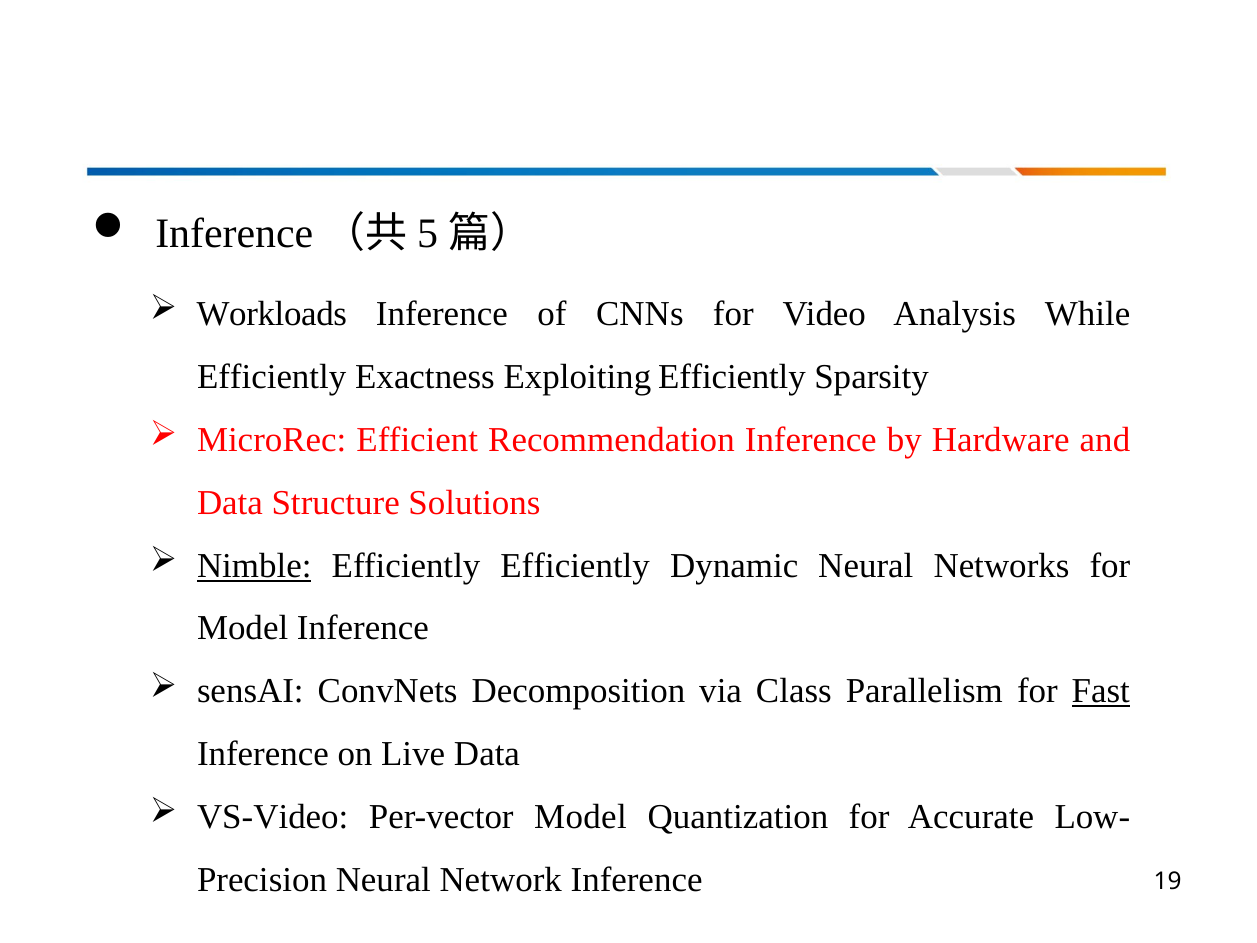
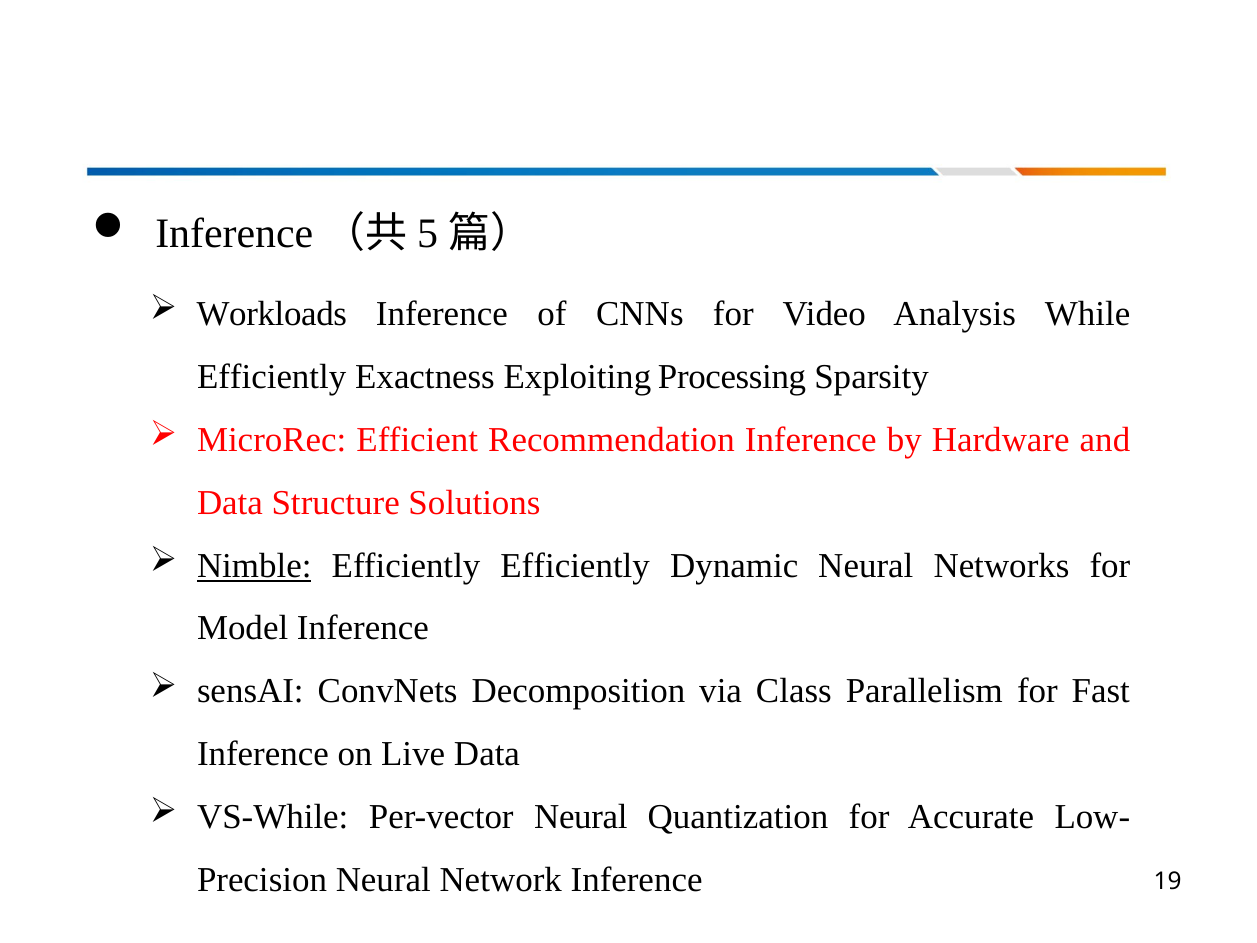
Exploiting Efficiently: Efficiently -> Processing
Fast underline: present -> none
VS-Video: VS-Video -> VS-While
Per-vector Model: Model -> Neural
